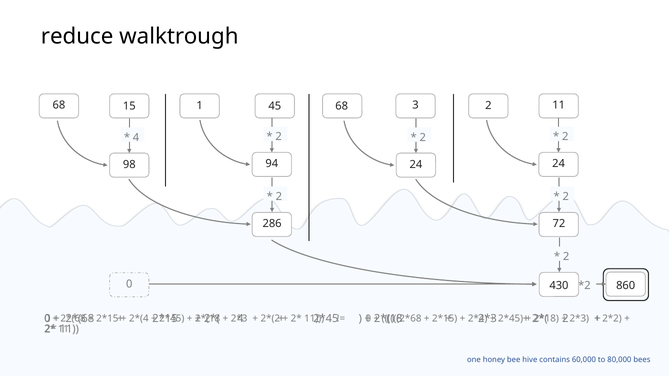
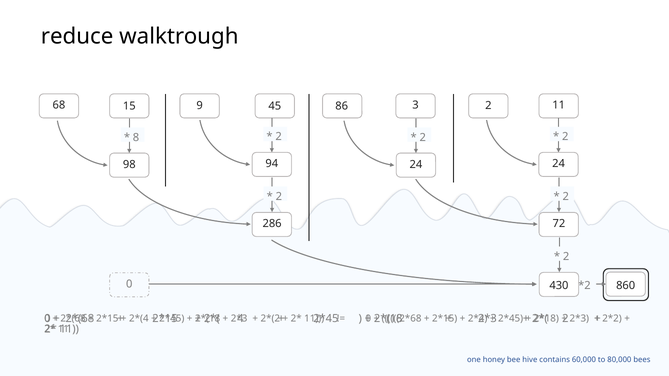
1: 1 -> 9
45 68: 68 -> 86
4 at (136, 138): 4 -> 8
